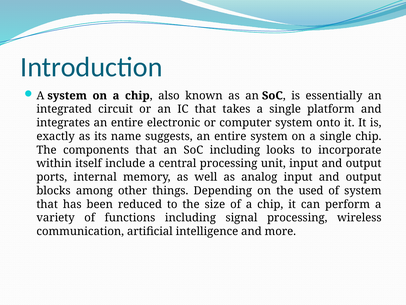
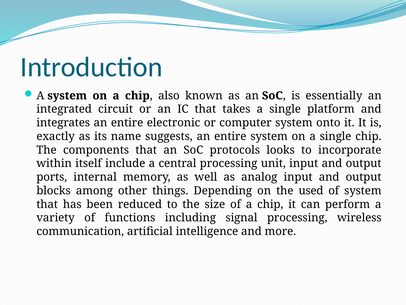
SoC including: including -> protocols
